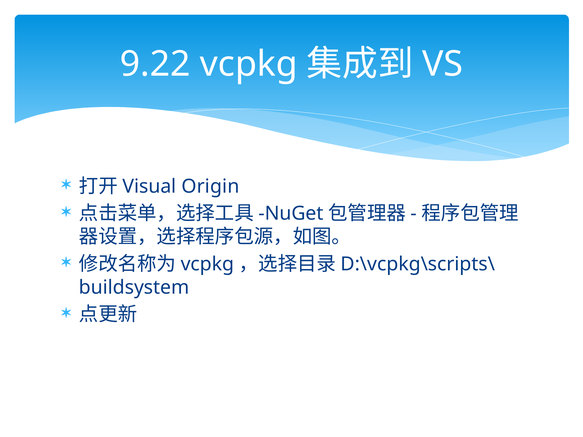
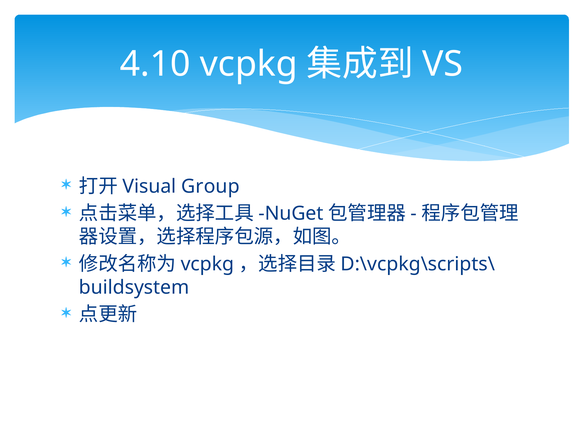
9.22: 9.22 -> 4.10
Origin: Origin -> Group
